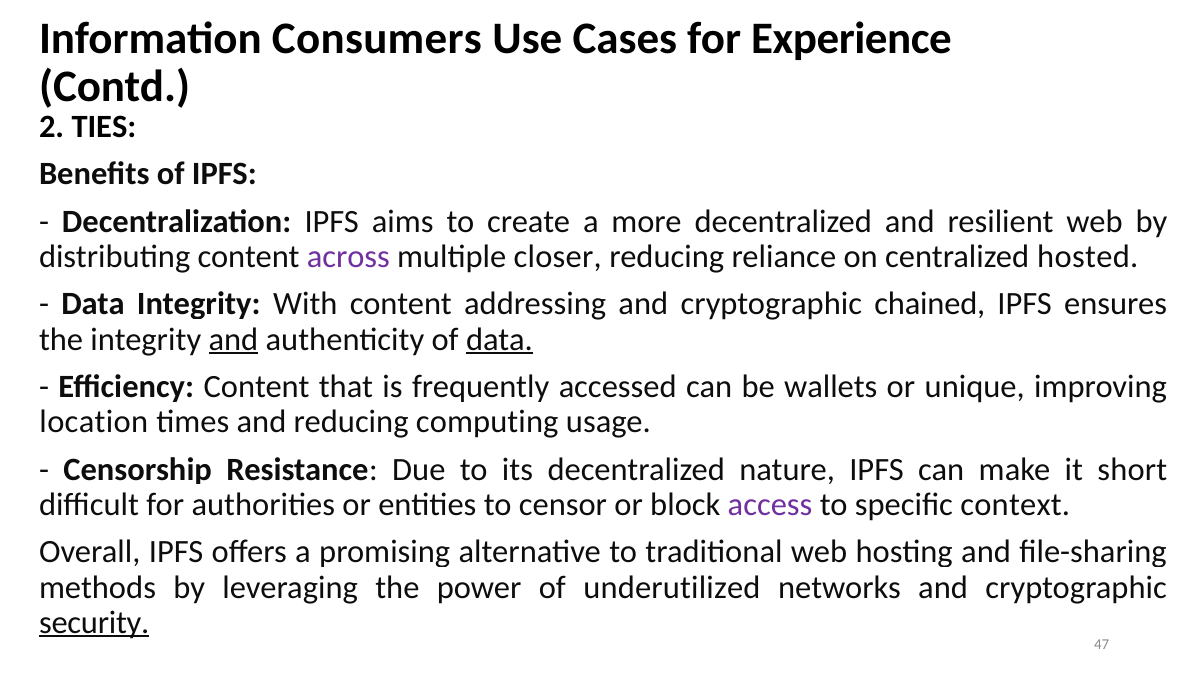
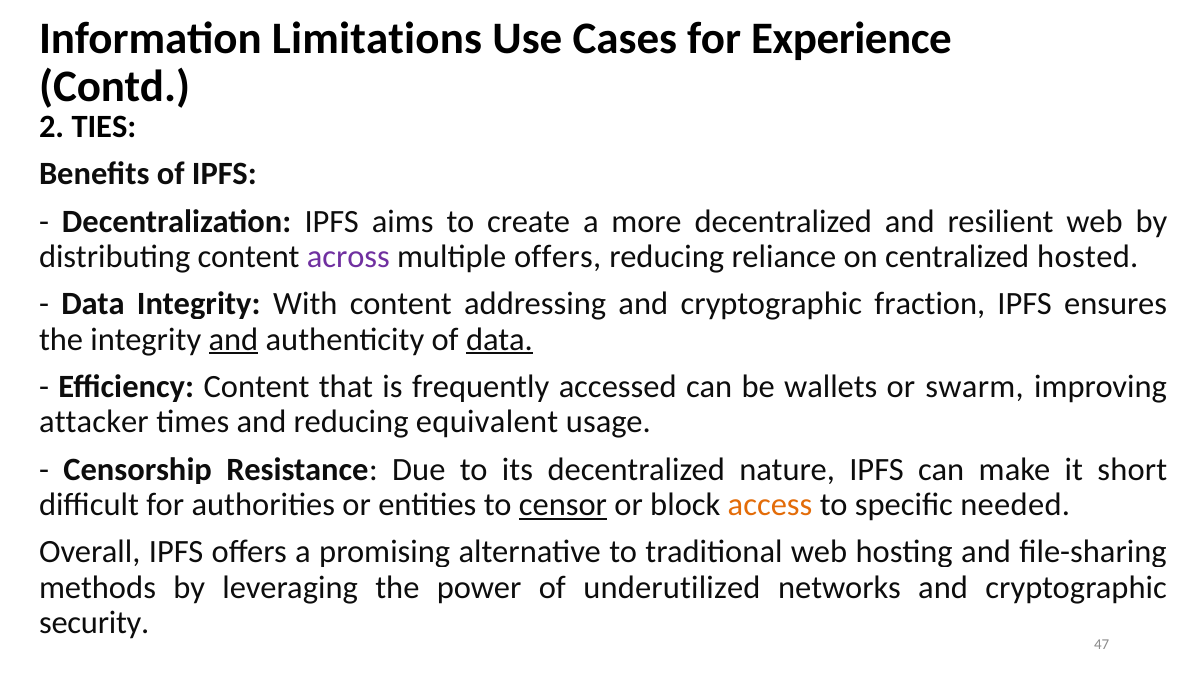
Consumers: Consumers -> Limitations
multiple closer: closer -> offers
chained: chained -> fraction
unique: unique -> swarm
location: location -> attacker
computing: computing -> equivalent
censor underline: none -> present
access colour: purple -> orange
context: context -> needed
security underline: present -> none
